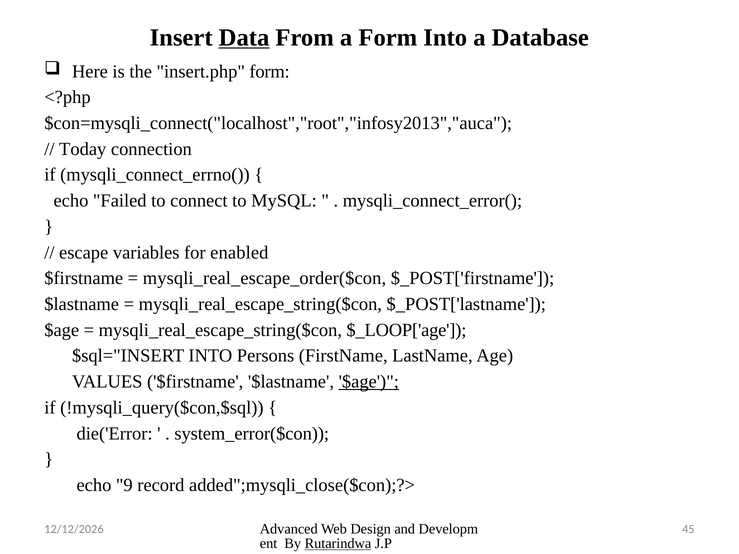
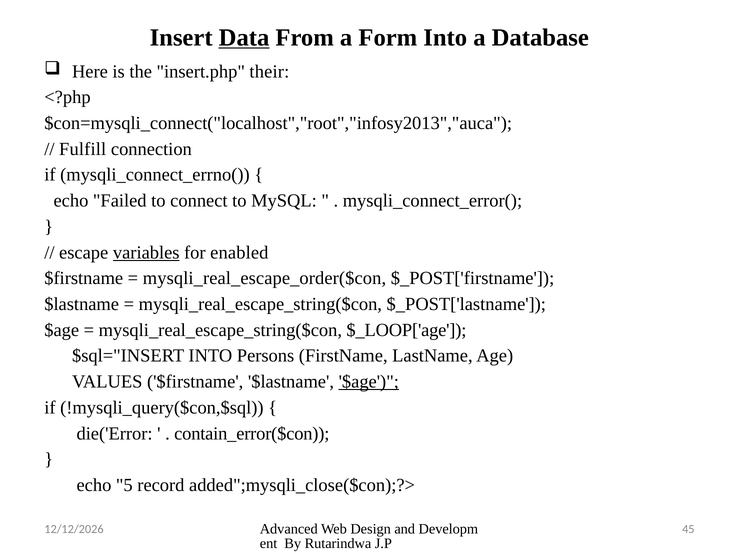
insert.php form: form -> their
Today: Today -> Fulfill
variables underline: none -> present
system_error($con: system_error($con -> contain_error($con
9: 9 -> 5
Rutarindwa underline: present -> none
